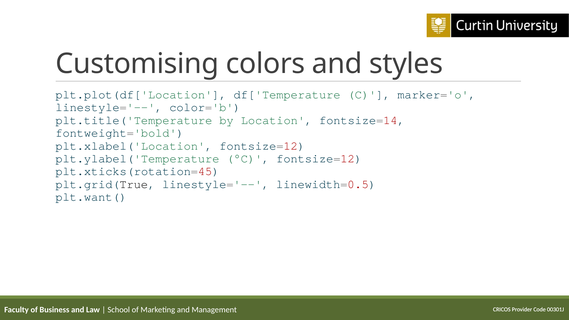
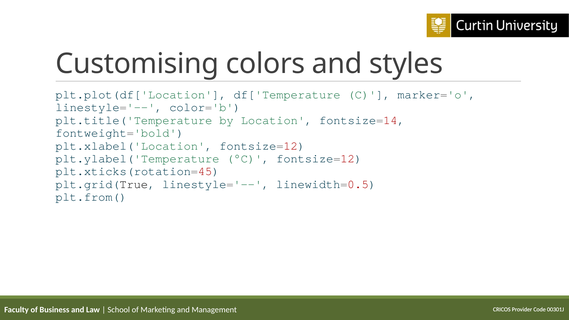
plt.want(: plt.want( -> plt.from(
